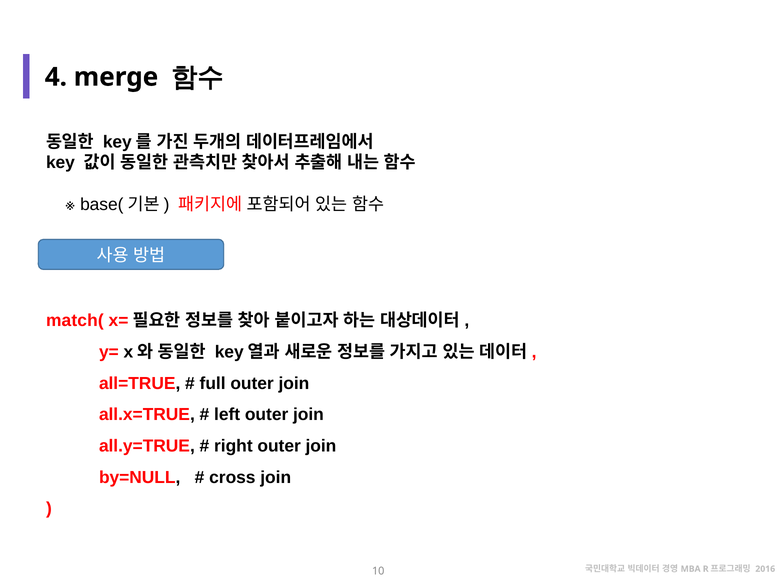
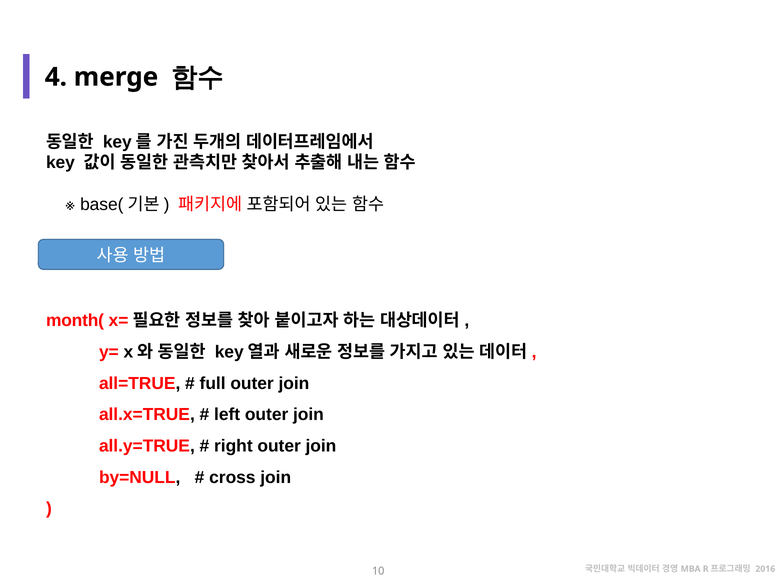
match(: match( -> month(
